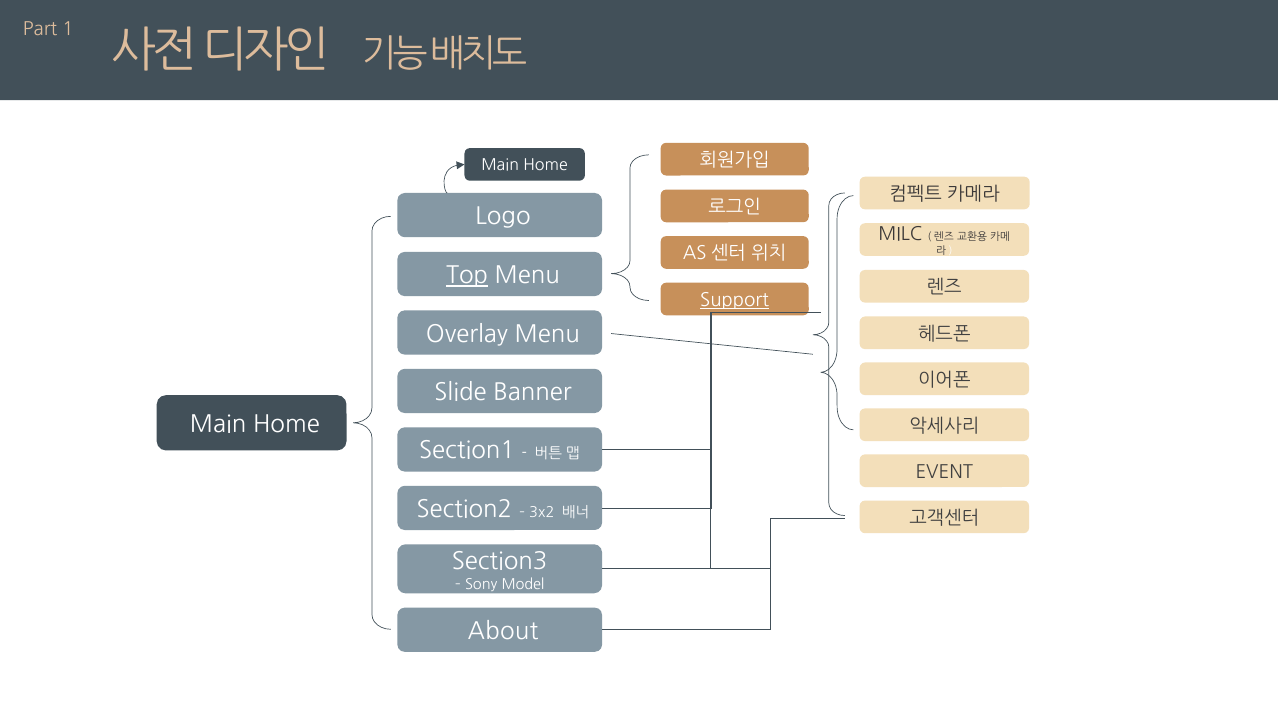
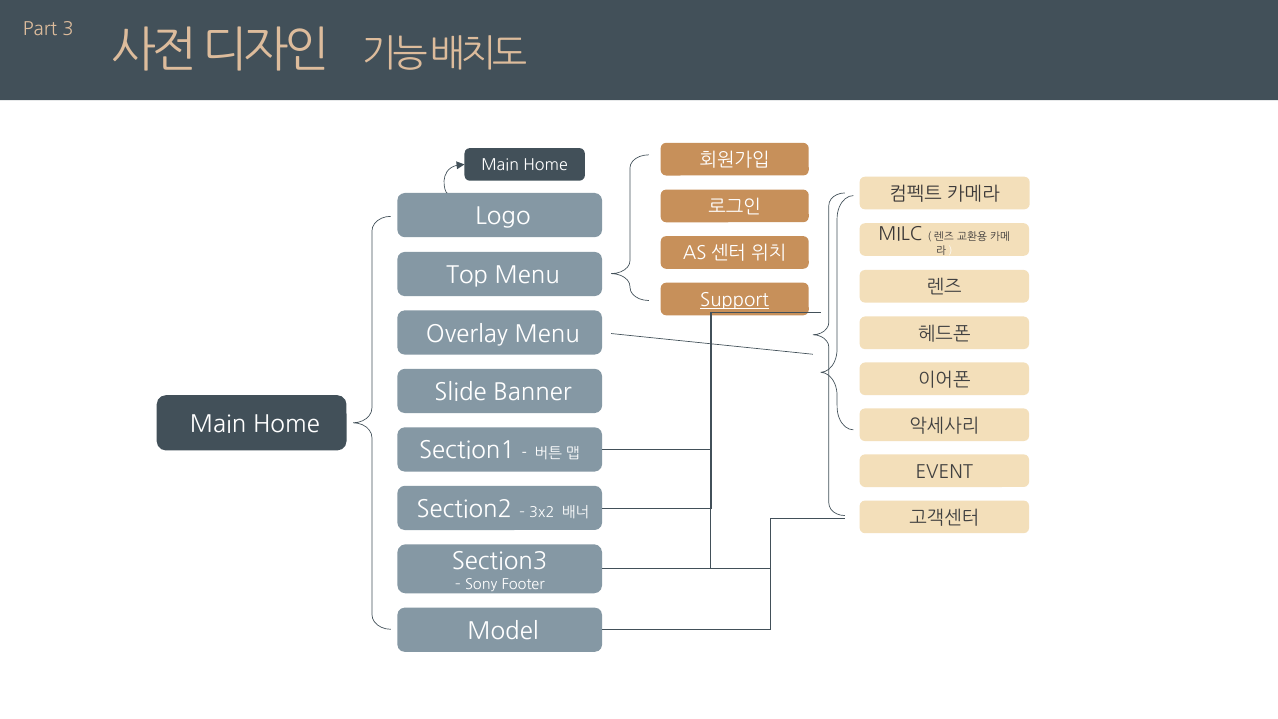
1: 1 -> 3
Top underline: present -> none
Model: Model -> Footer
About: About -> Model
